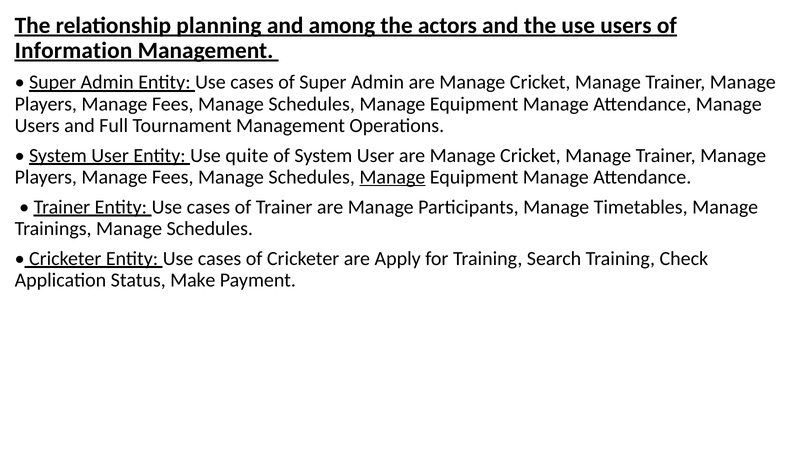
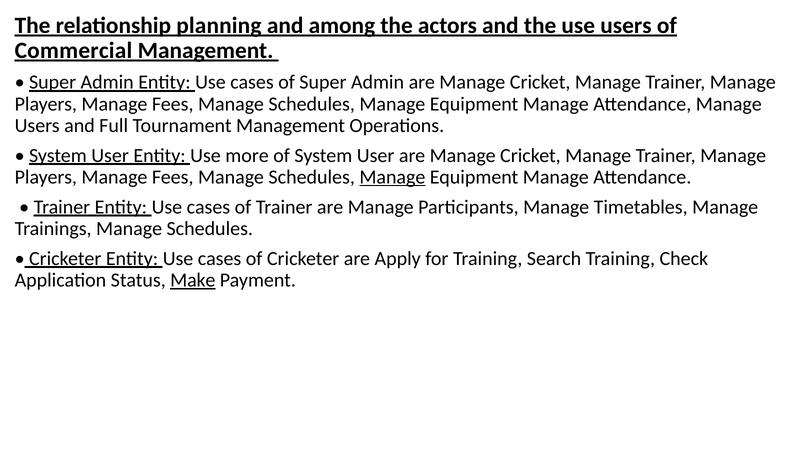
Information: Information -> Commercial
quite: quite -> more
Make underline: none -> present
